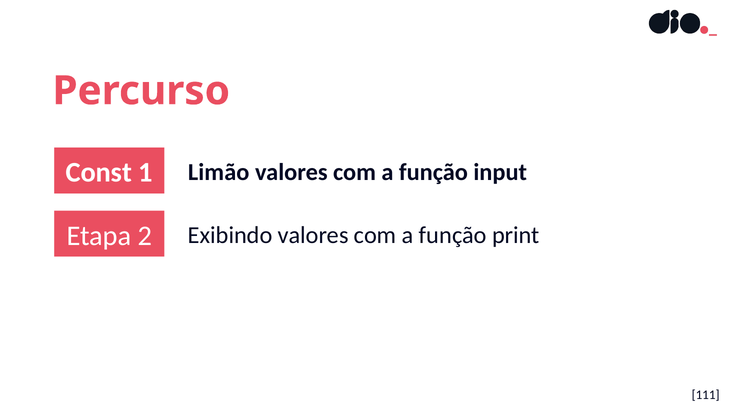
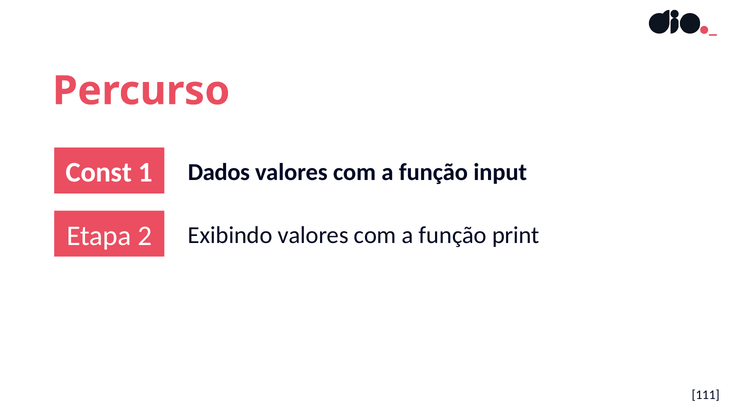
Limão: Limão -> Dados
